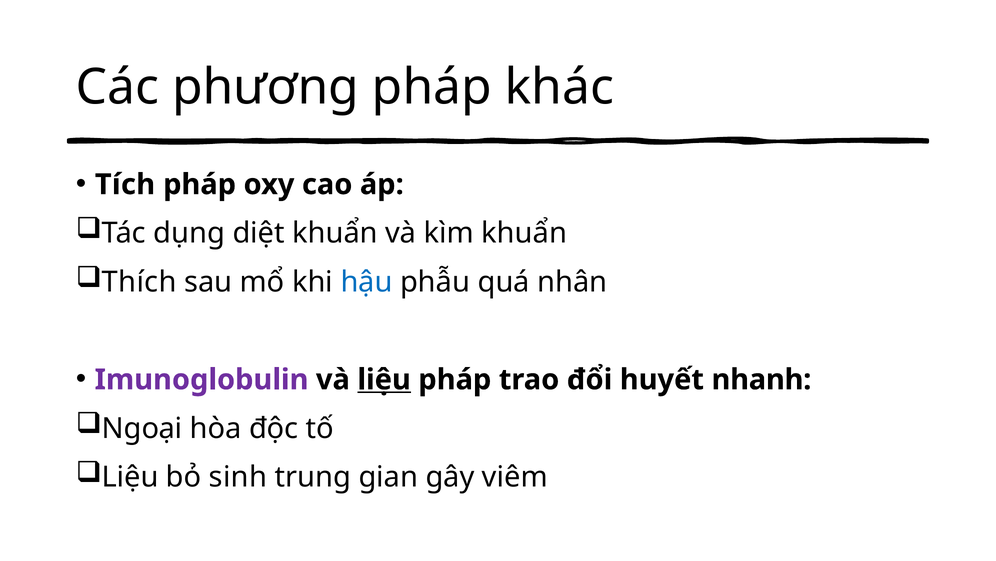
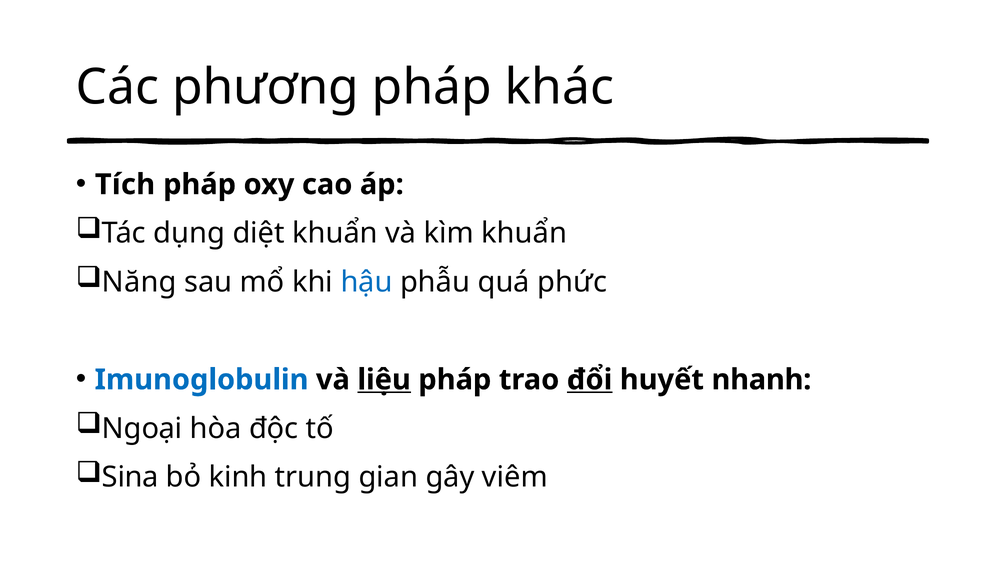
Thích: Thích -> Năng
nhân: nhân -> phức
Imunoglobulin colour: purple -> blue
đổi underline: none -> present
Liệu at (130, 477): Liệu -> Sina
sinh: sinh -> kinh
